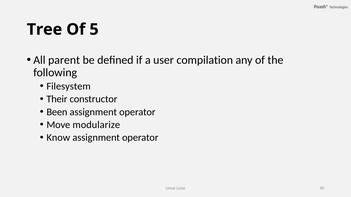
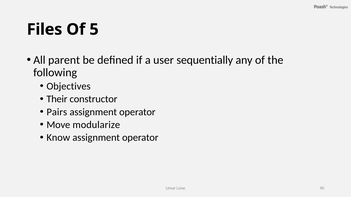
Tree: Tree -> Files
compilation: compilation -> sequentially
Filesystem: Filesystem -> Objectives
Been: Been -> Pairs
